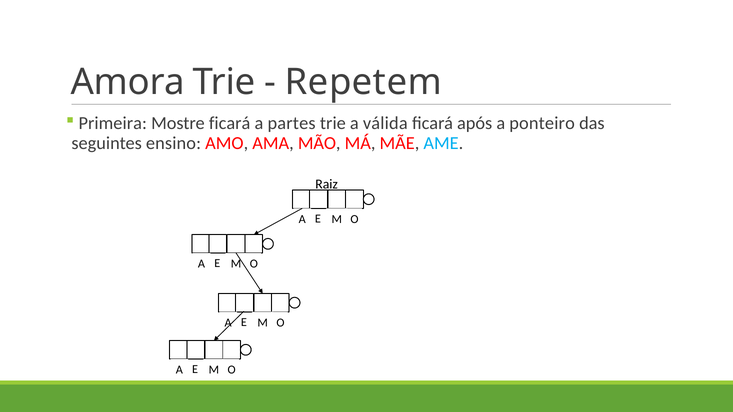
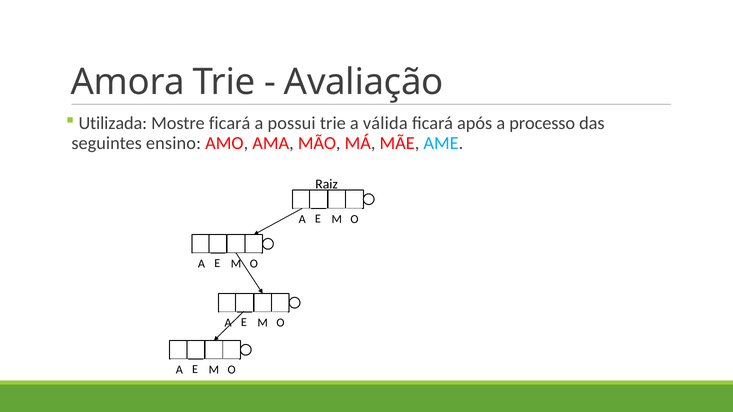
Repetem: Repetem -> Avaliação
Primeira: Primeira -> Utilizada
partes: partes -> possui
ponteiro: ponteiro -> processo
